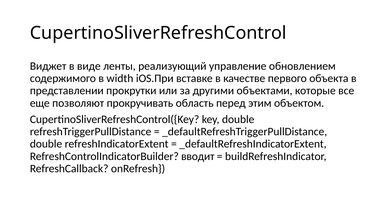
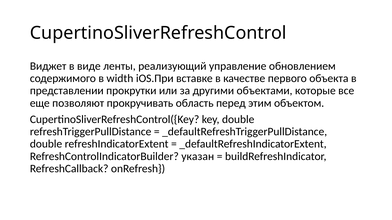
вводит: вводит -> указан
